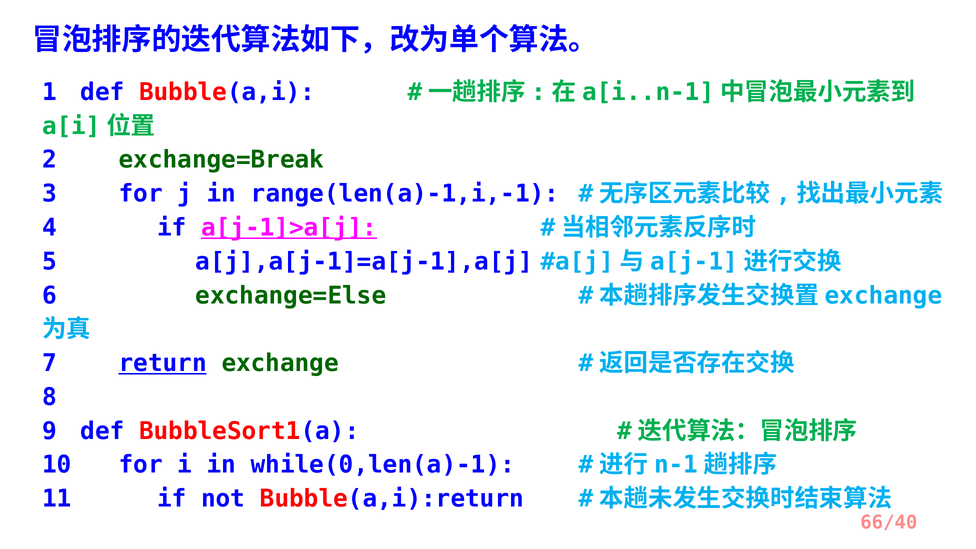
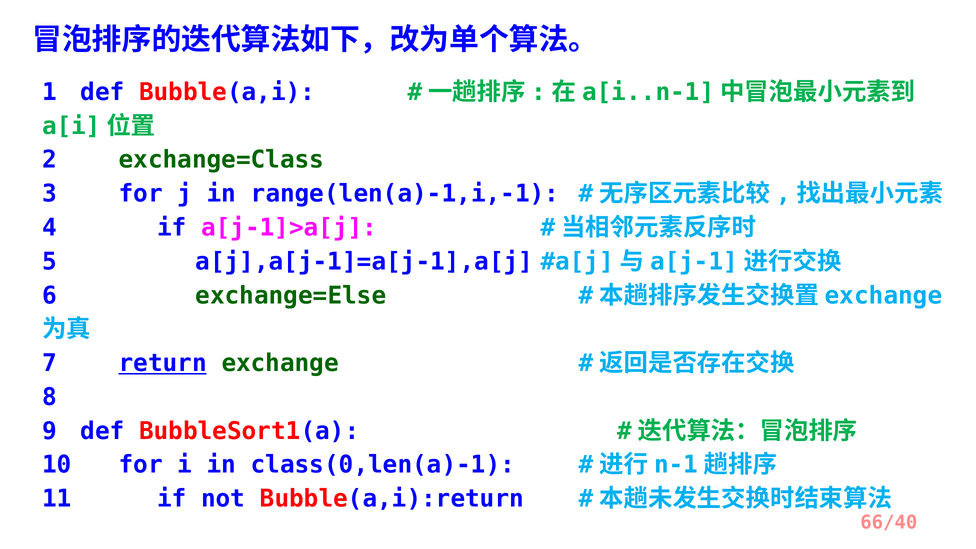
exchange=Break: exchange=Break -> exchange=Class
a[j-1]>a[j underline: present -> none
while(0,len(a)-1: while(0,len(a)-1 -> class(0,len(a)-1
